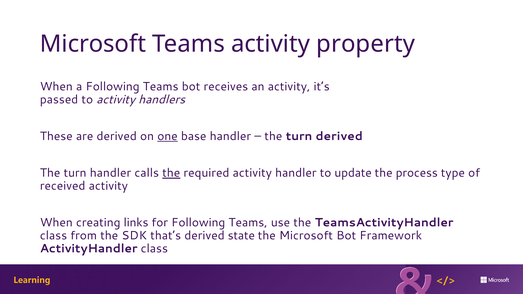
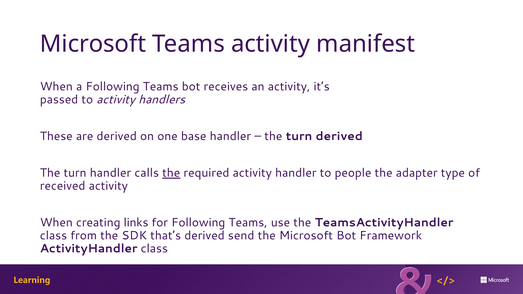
property: property -> manifest
one underline: present -> none
update: update -> people
process: process -> adapter
state: state -> send
